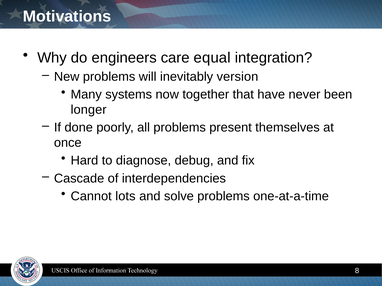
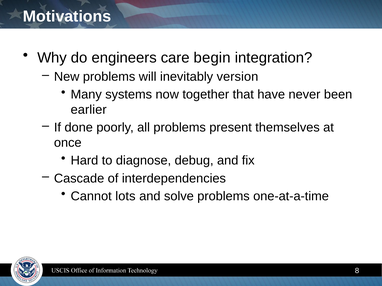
equal: equal -> begin
longer: longer -> earlier
